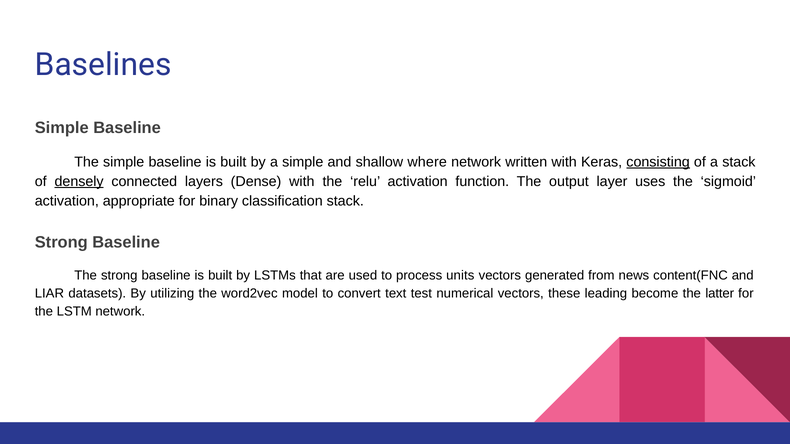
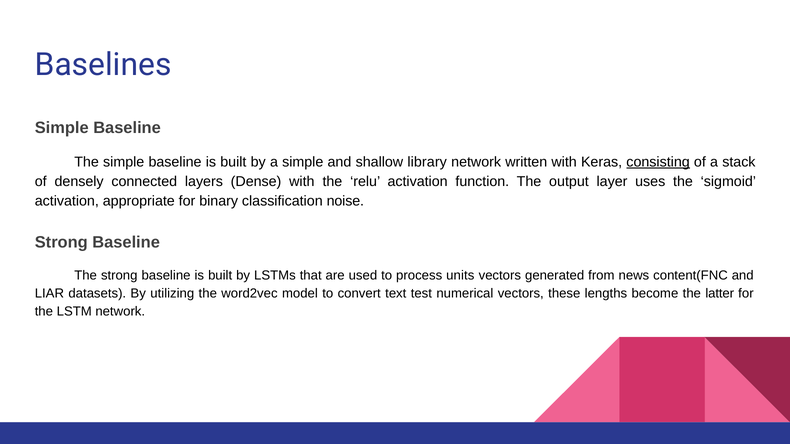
where: where -> library
densely underline: present -> none
classification stack: stack -> noise
leading: leading -> lengths
